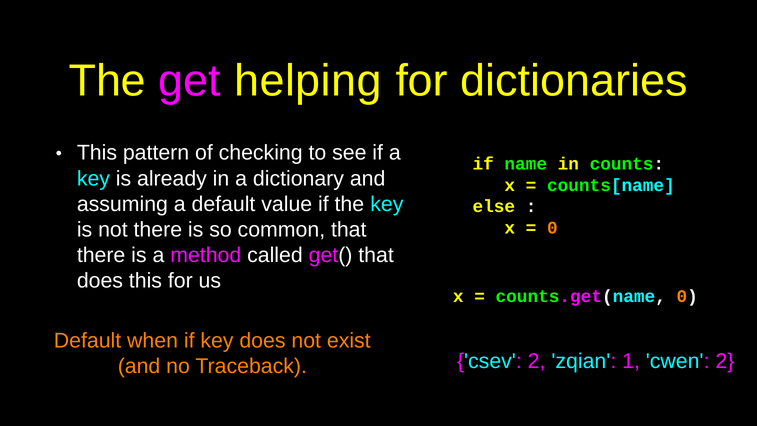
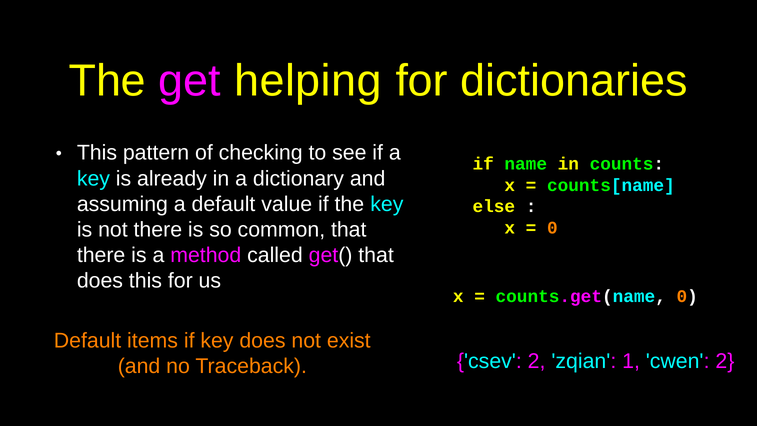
when: when -> items
